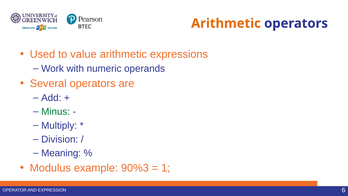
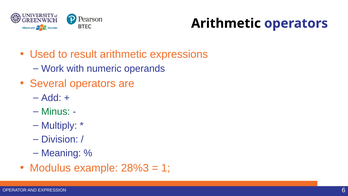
Arithmetic at (226, 23) colour: orange -> black
value: value -> result
90%3: 90%3 -> 28%3
